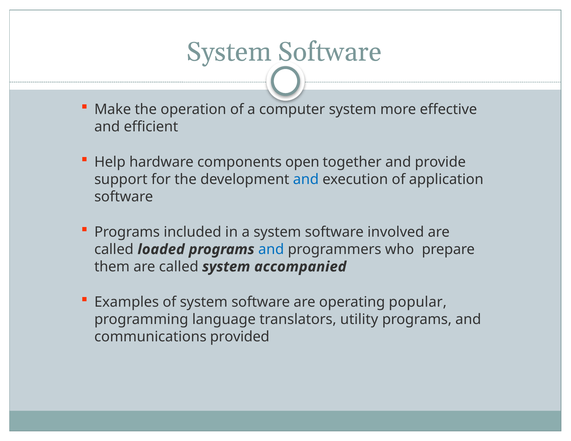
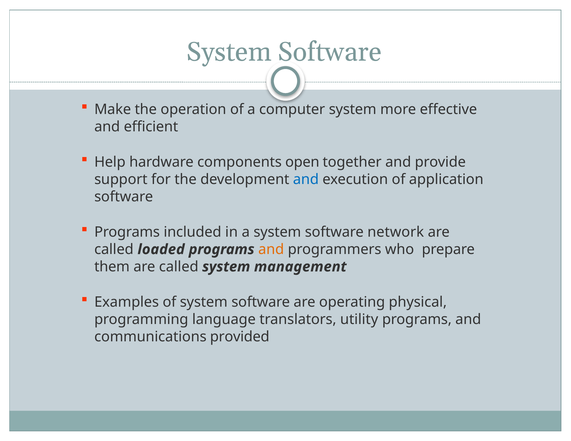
involved: involved -> network
and at (271, 250) colour: blue -> orange
accompanied: accompanied -> management
popular: popular -> physical
